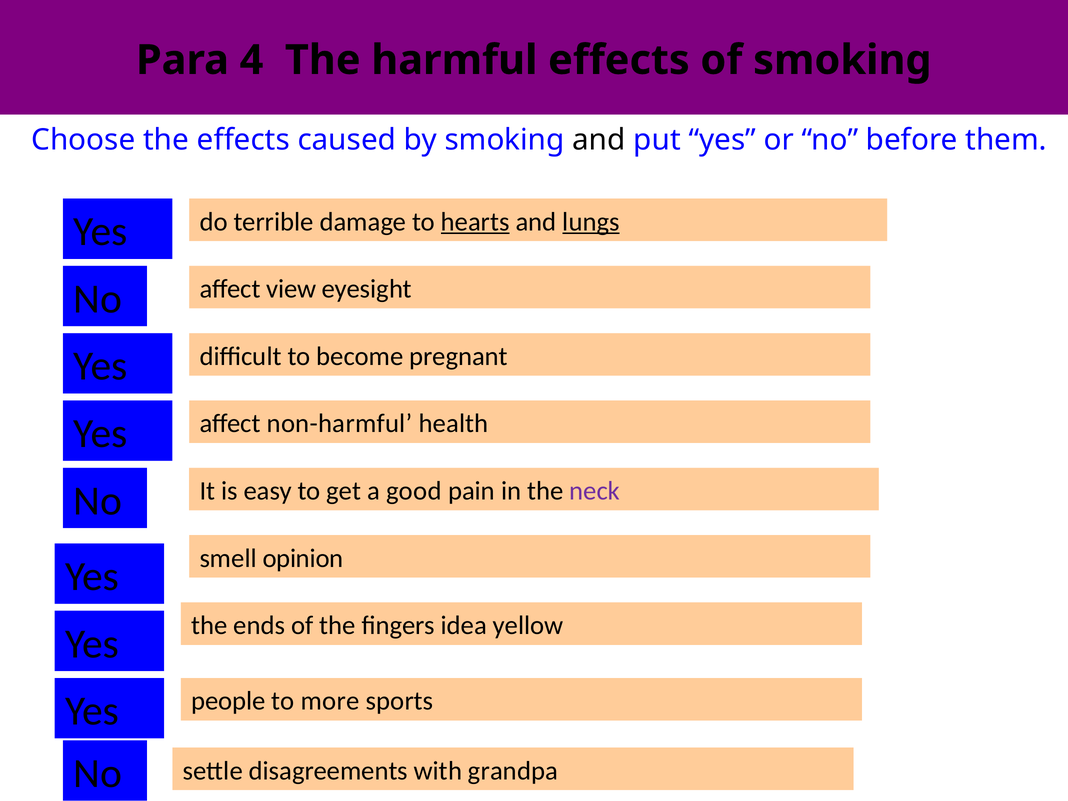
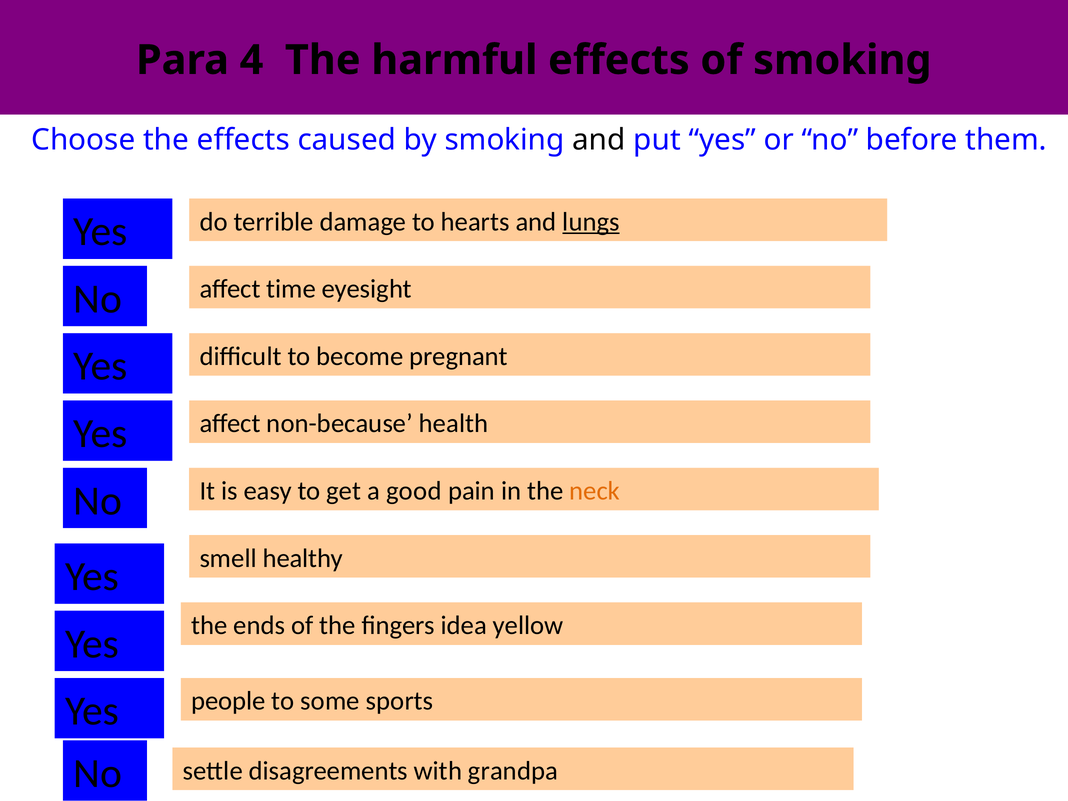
hearts underline: present -> none
view: view -> time
non-harmful: non-harmful -> non-because
neck colour: purple -> orange
opinion: opinion -> healthy
more: more -> some
